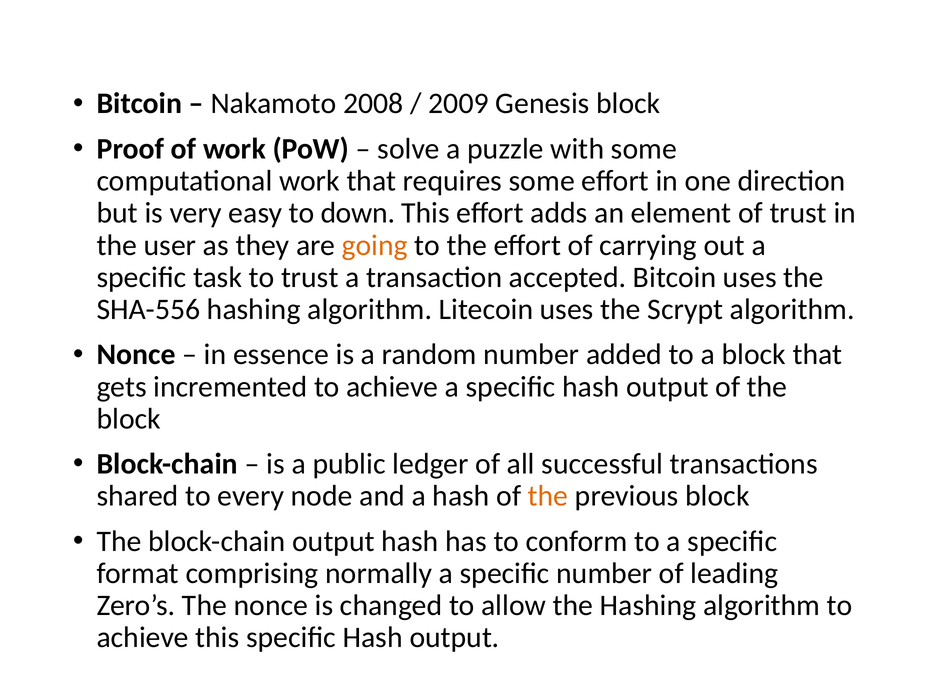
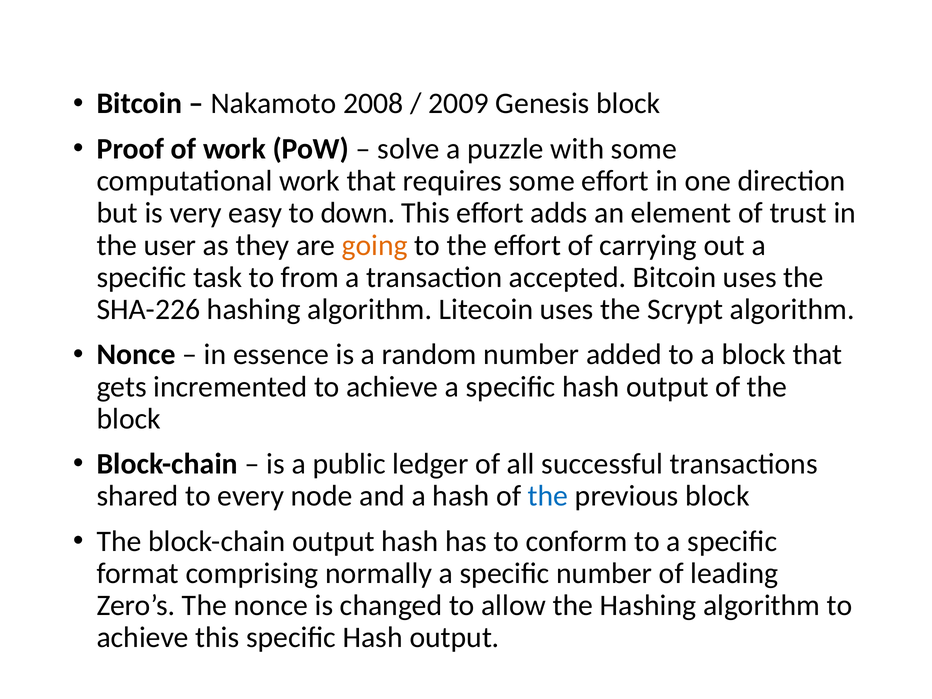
to trust: trust -> from
SHA-556: SHA-556 -> SHA-226
the at (548, 496) colour: orange -> blue
